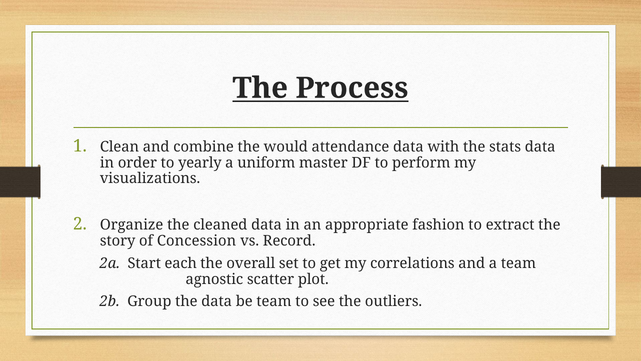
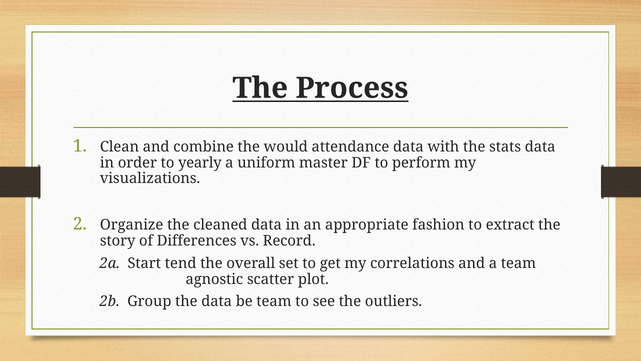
Concession: Concession -> Differences
each: each -> tend
